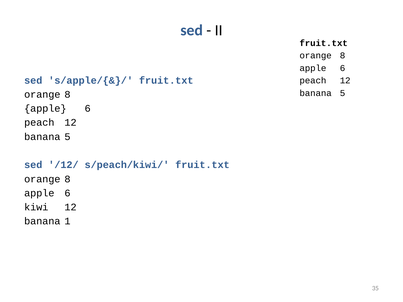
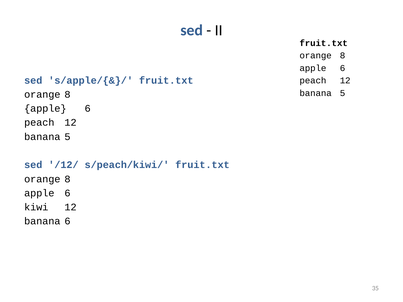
banana 1: 1 -> 6
